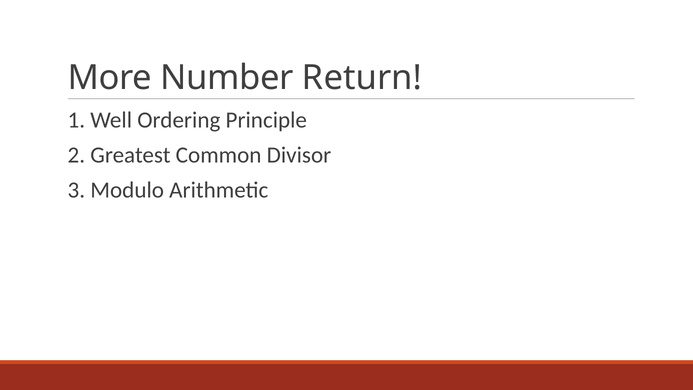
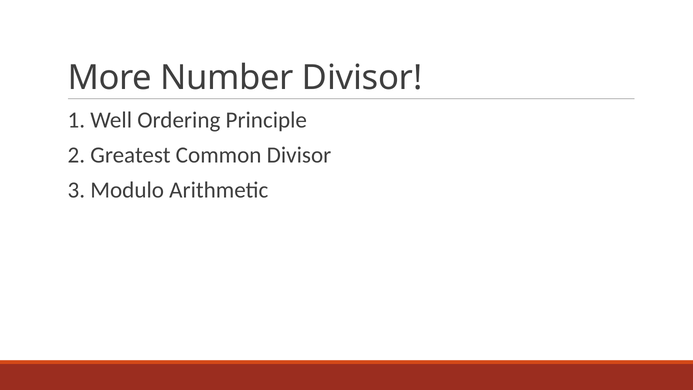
Number Return: Return -> Divisor
